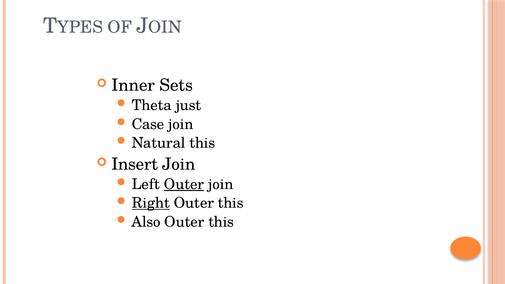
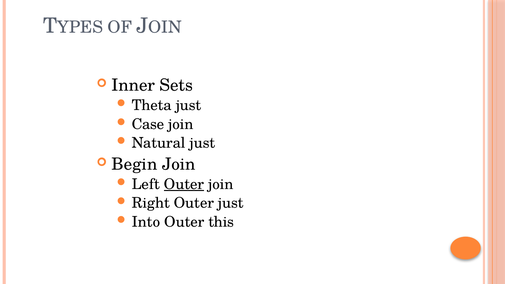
Natural this: this -> just
Insert: Insert -> Begin
Right underline: present -> none
this at (231, 203): this -> just
Also: Also -> Into
